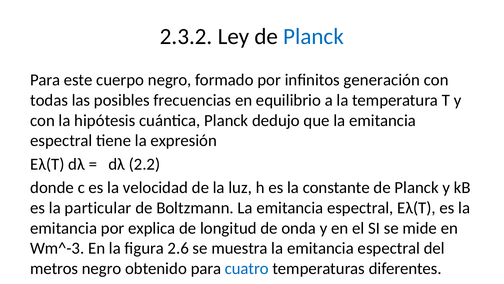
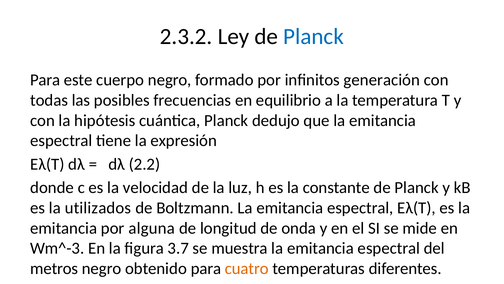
particular: particular -> utilizados
explica: explica -> alguna
2.6: 2.6 -> 3.7
cuatro colour: blue -> orange
